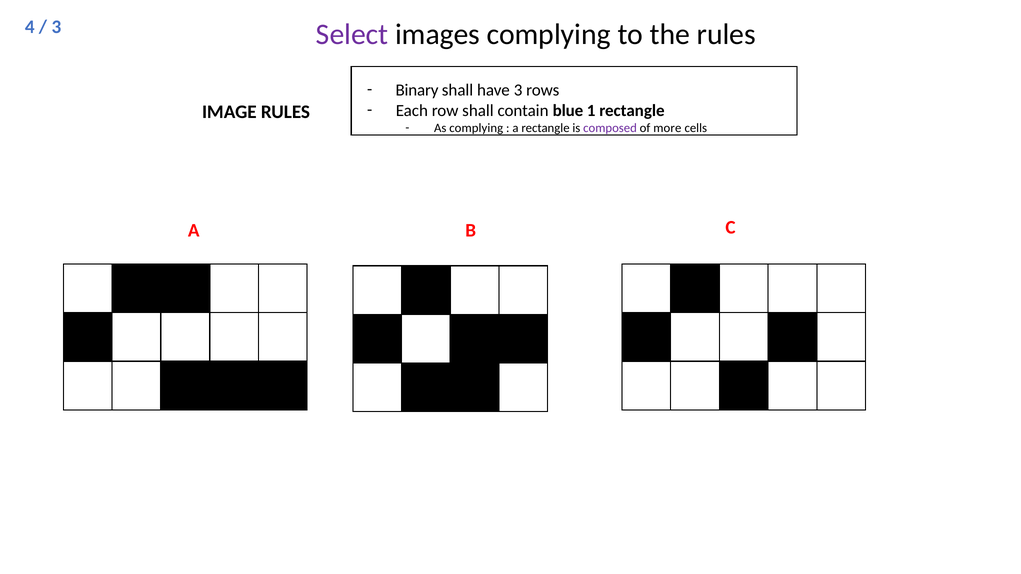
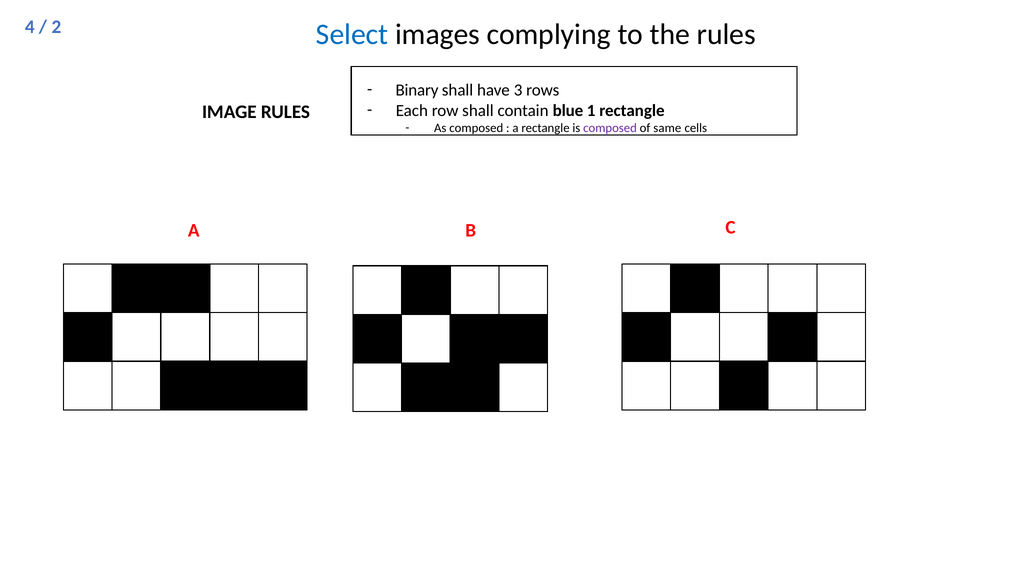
3 at (56, 27): 3 -> 2
Select colour: purple -> blue
As complying: complying -> composed
more: more -> same
